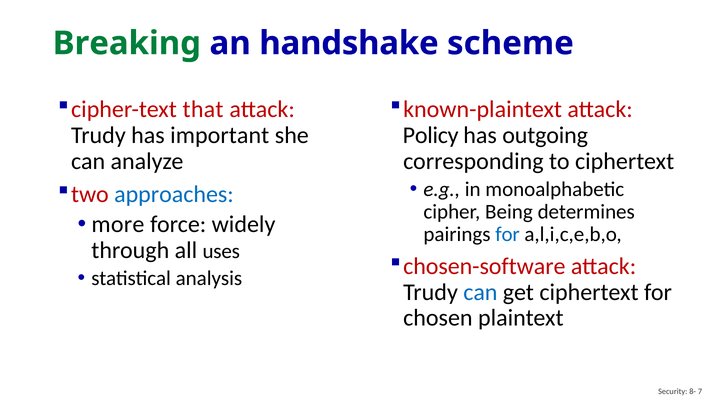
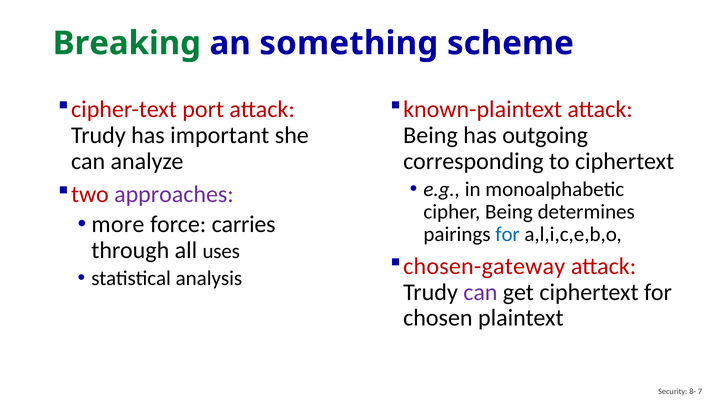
handshake: handshake -> something
that: that -> port
Policy at (431, 135): Policy -> Being
approaches colour: blue -> purple
widely: widely -> carries
chosen-software: chosen-software -> chosen-gateway
can at (480, 293) colour: blue -> purple
